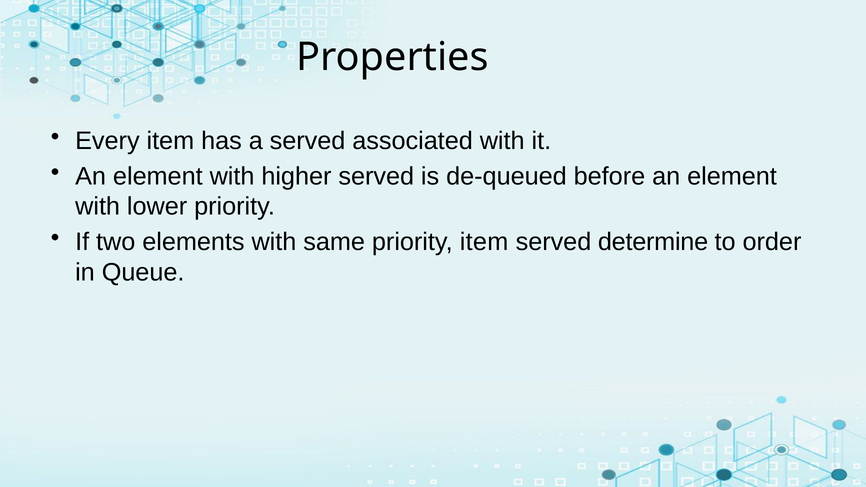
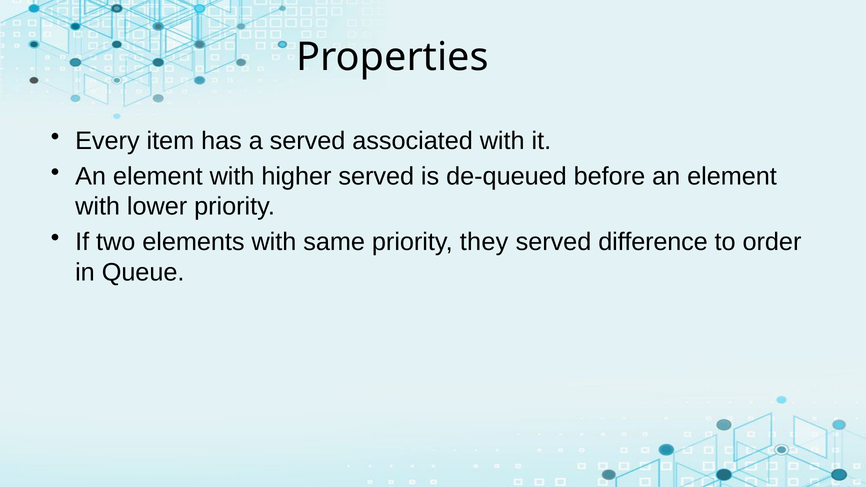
priority item: item -> they
determine: determine -> difference
